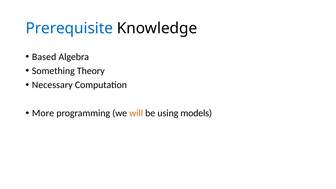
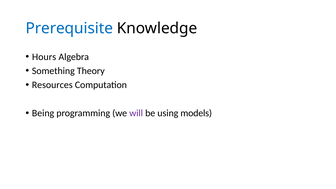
Based: Based -> Hours
Necessary: Necessary -> Resources
More: More -> Being
will colour: orange -> purple
